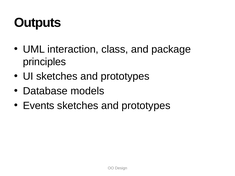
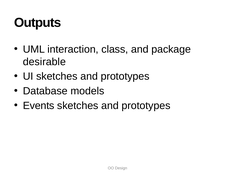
principles: principles -> desirable
